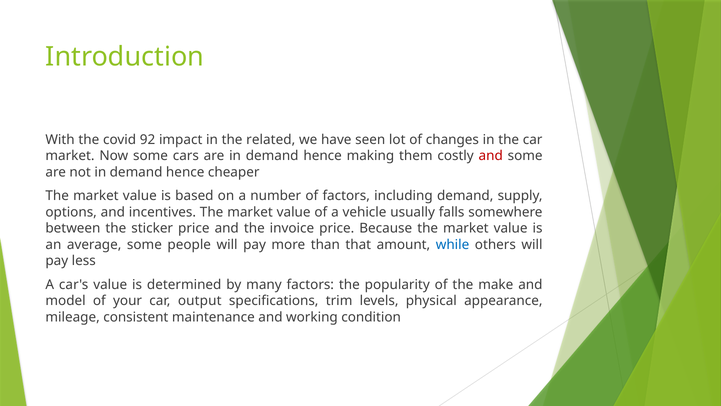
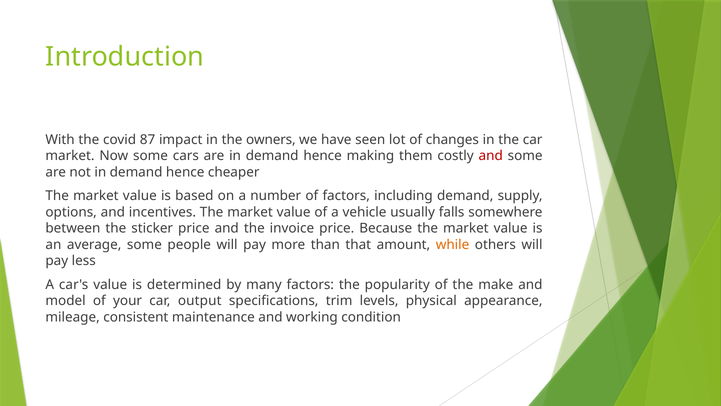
92: 92 -> 87
related: related -> owners
while colour: blue -> orange
